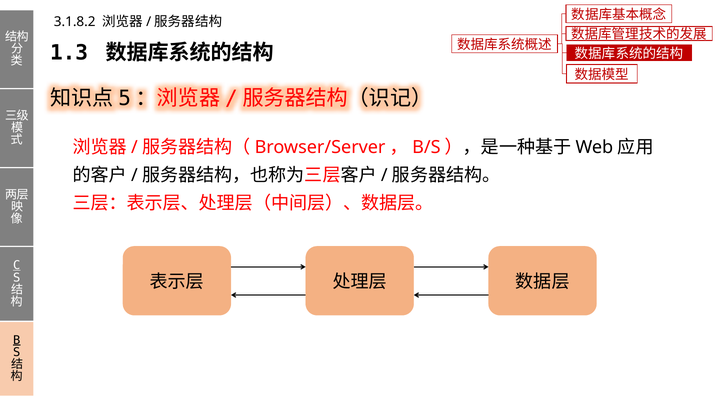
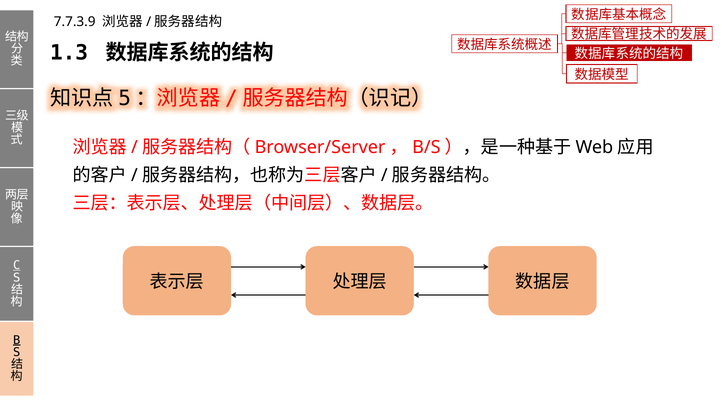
3.1.8.2: 3.1.8.2 -> 7.7.3.9
